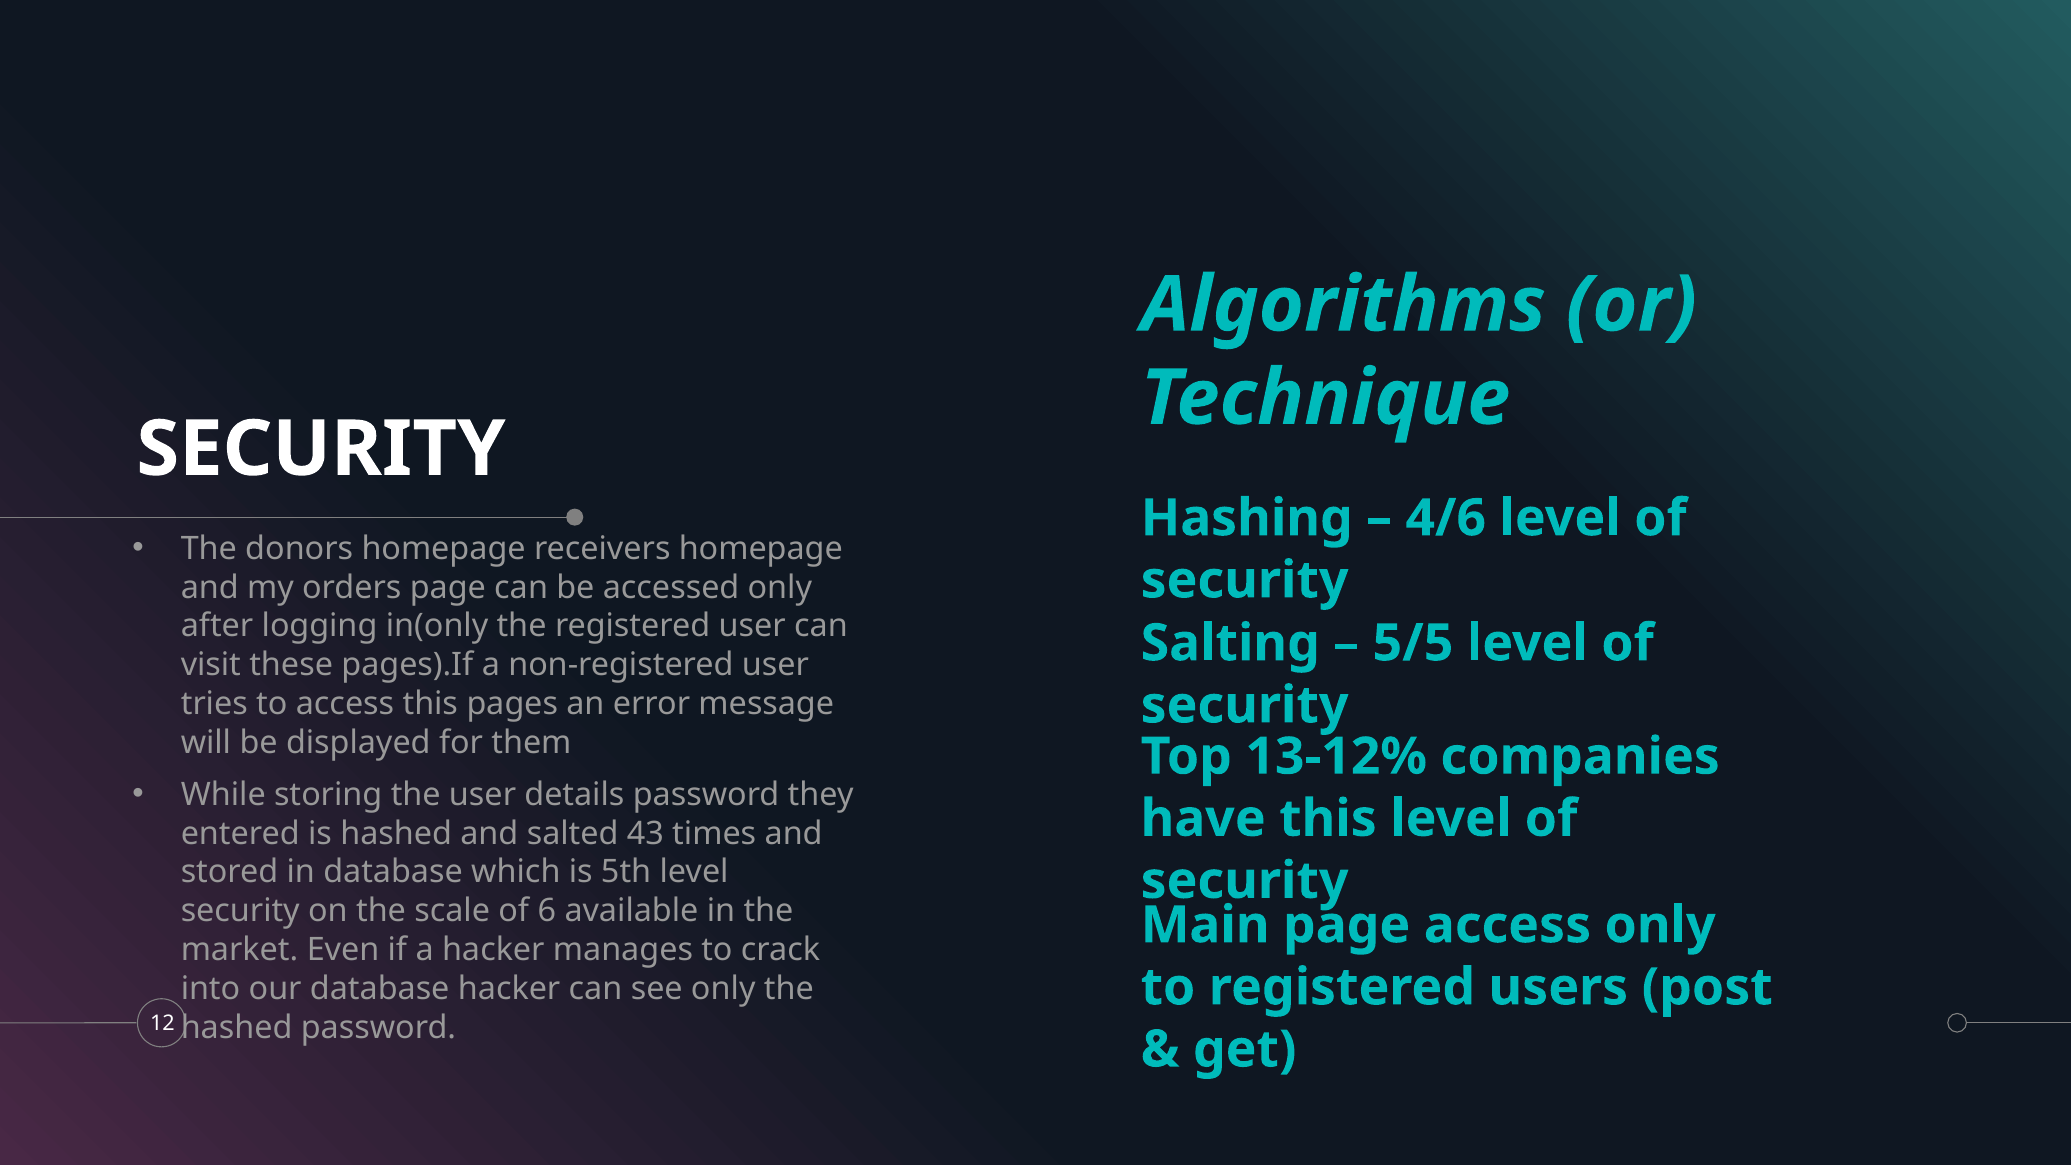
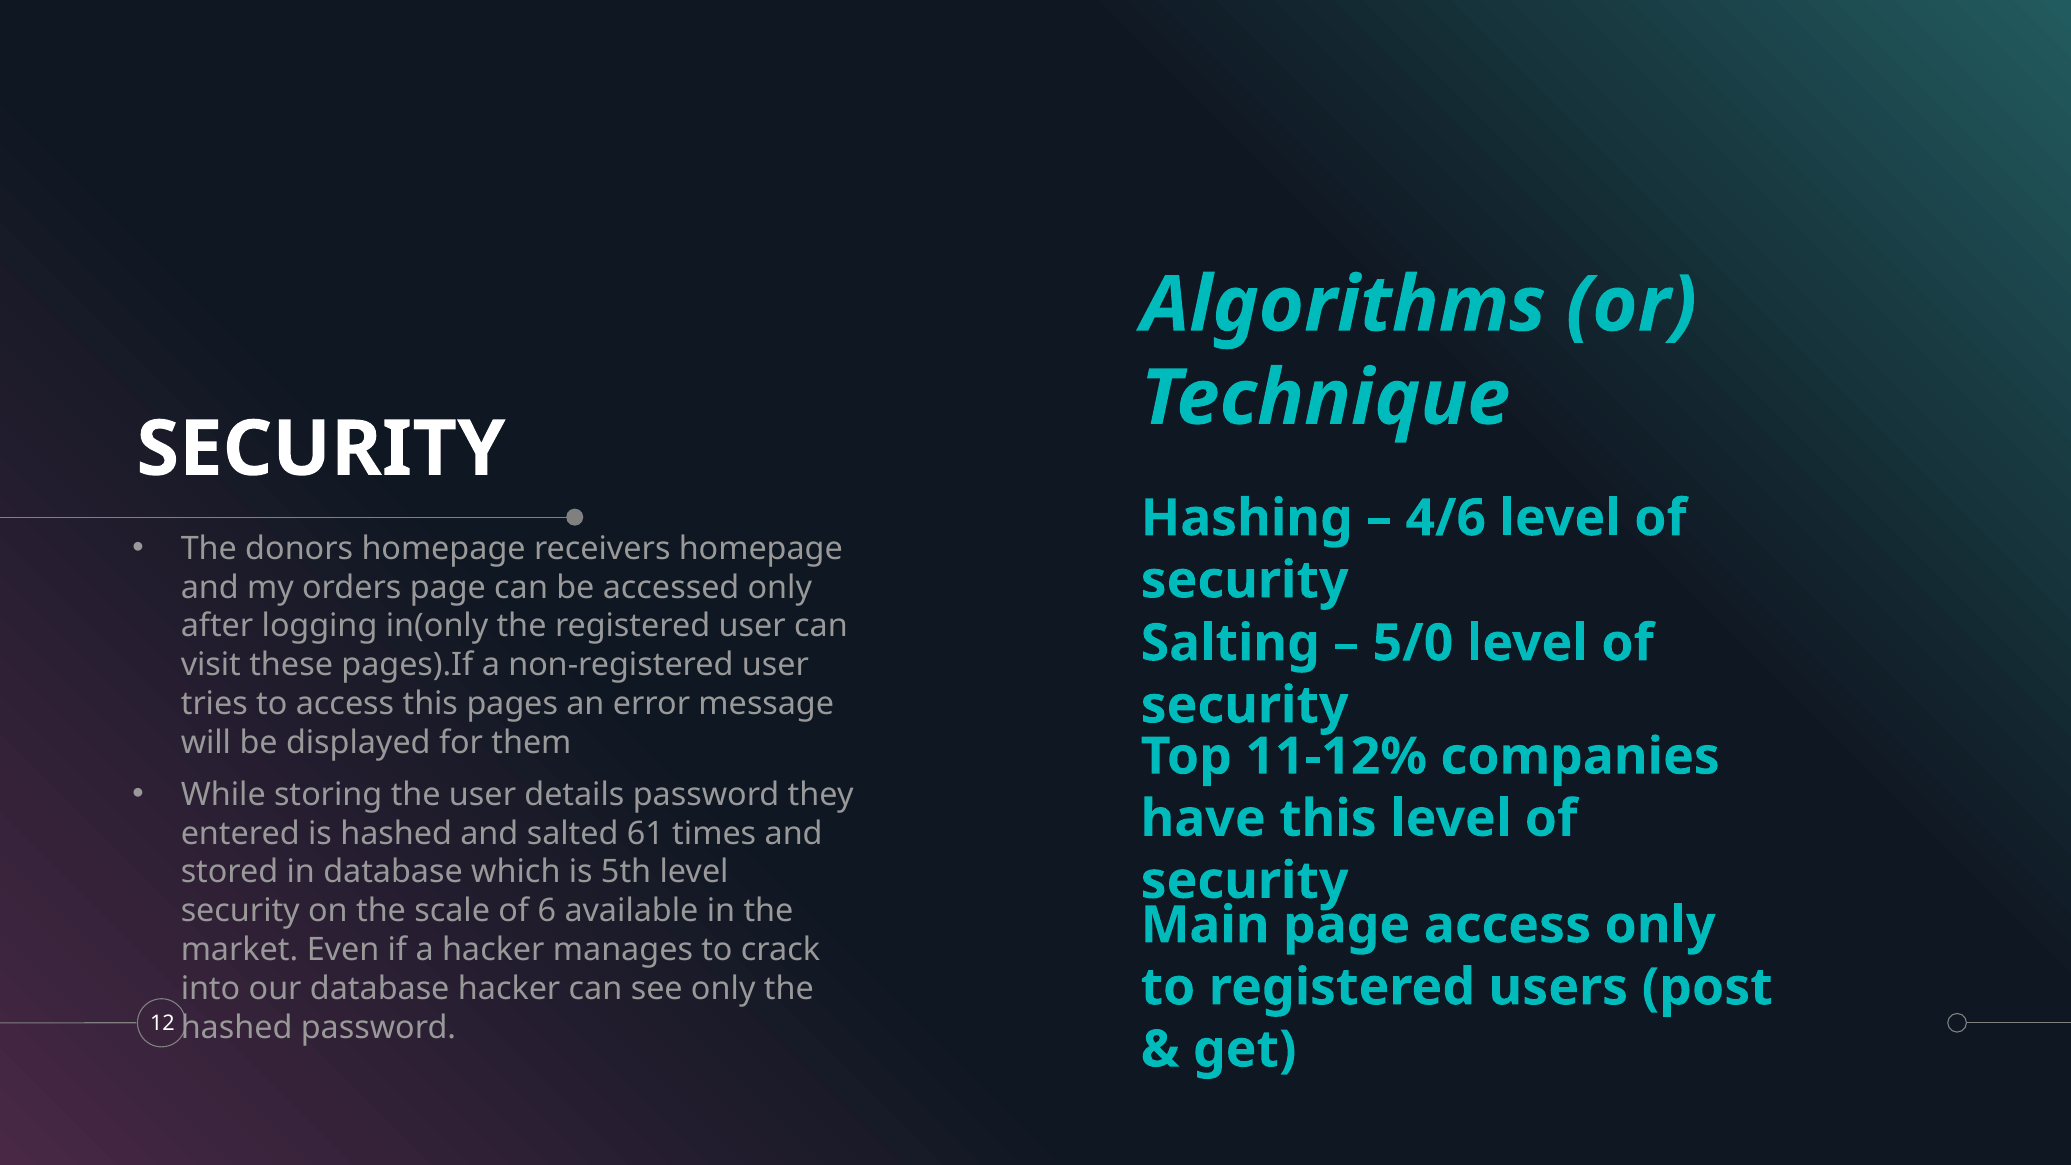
5/5: 5/5 -> 5/0
13-12%: 13-12% -> 11-12%
43: 43 -> 61
